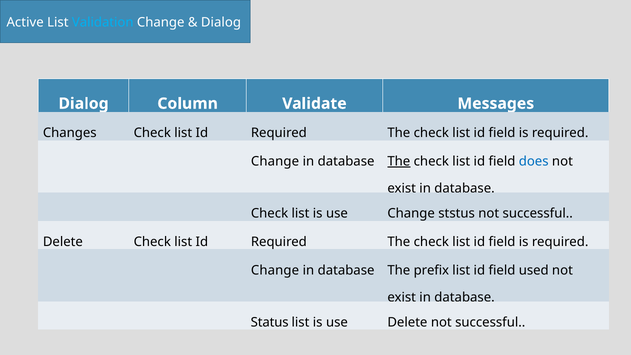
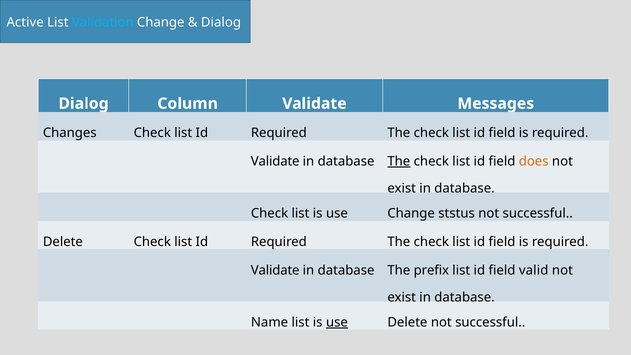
Change at (275, 161): Change -> Validate
does colour: blue -> orange
Change at (275, 270): Change -> Validate
used: used -> valid
Status: Status -> Name
use at (337, 322) underline: none -> present
